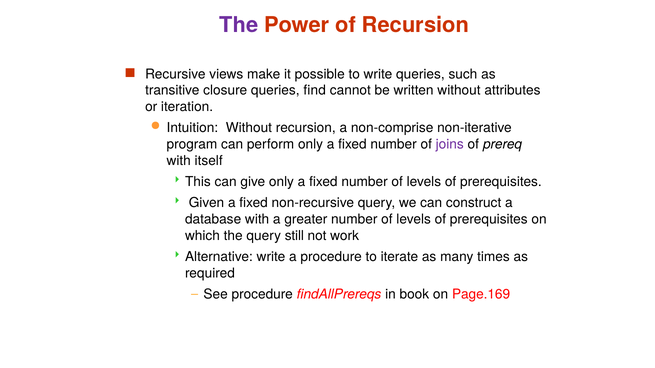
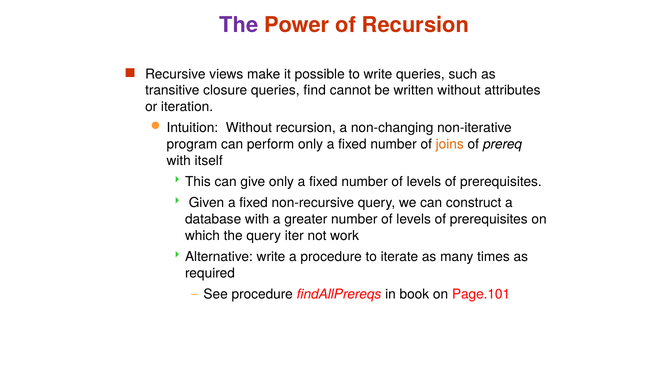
non-comprise: non-comprise -> non-changing
joins colour: purple -> orange
still: still -> iter
Page.169: Page.169 -> Page.101
